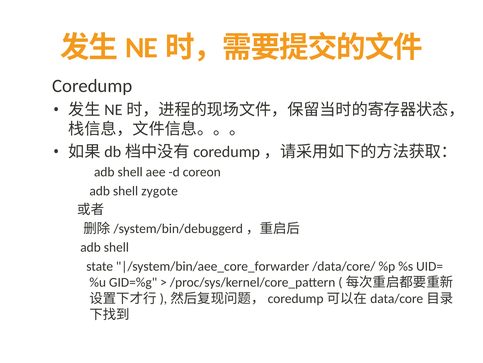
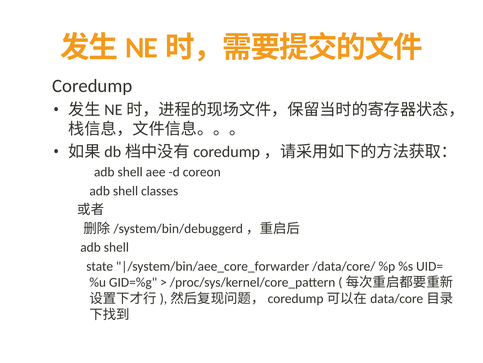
zygote: zygote -> classes
